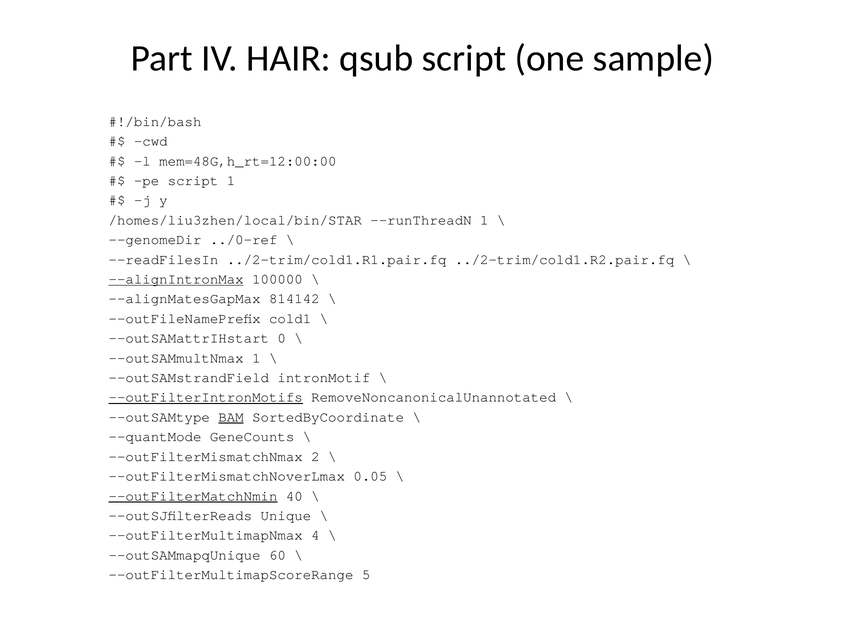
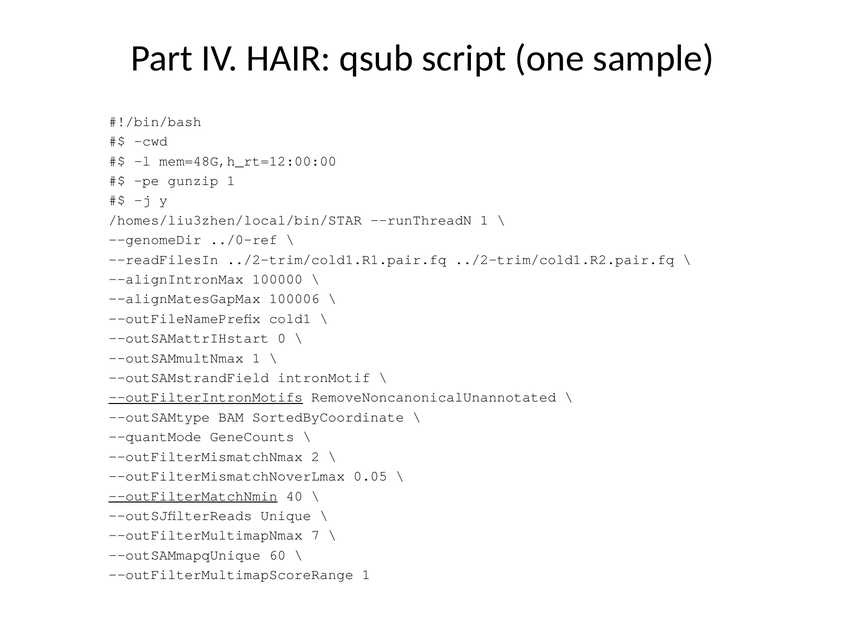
pe script: script -> gunzip
--alignIntronMax underline: present -> none
814142: 814142 -> 100006
BAM underline: present -> none
4: 4 -> 7
--outFilterMultimapScoreRange 5: 5 -> 1
